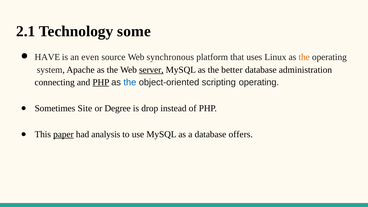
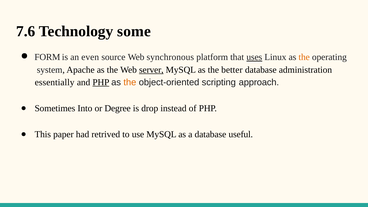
2.1: 2.1 -> 7.6
HAVE: HAVE -> FORM
uses underline: none -> present
connecting: connecting -> essentially
the at (130, 82) colour: blue -> orange
scripting operating: operating -> approach
Site: Site -> Into
paper underline: present -> none
analysis: analysis -> retrived
offers: offers -> useful
